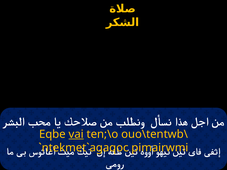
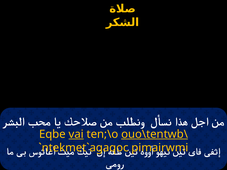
ouo\tentwb\ underline: none -> present
